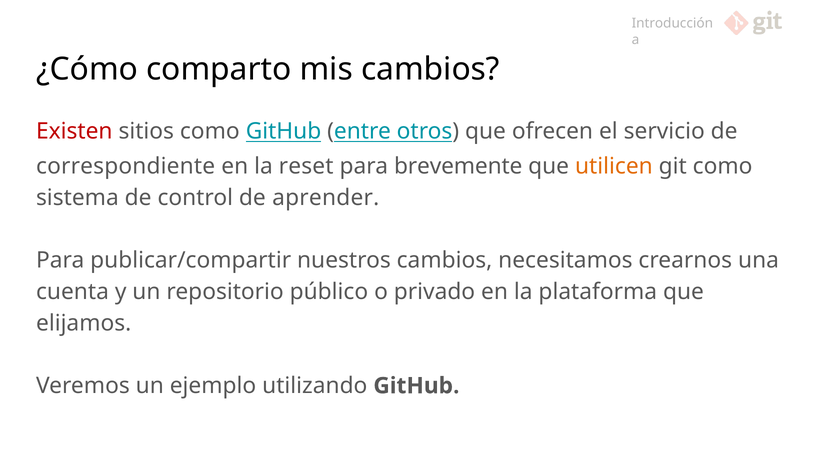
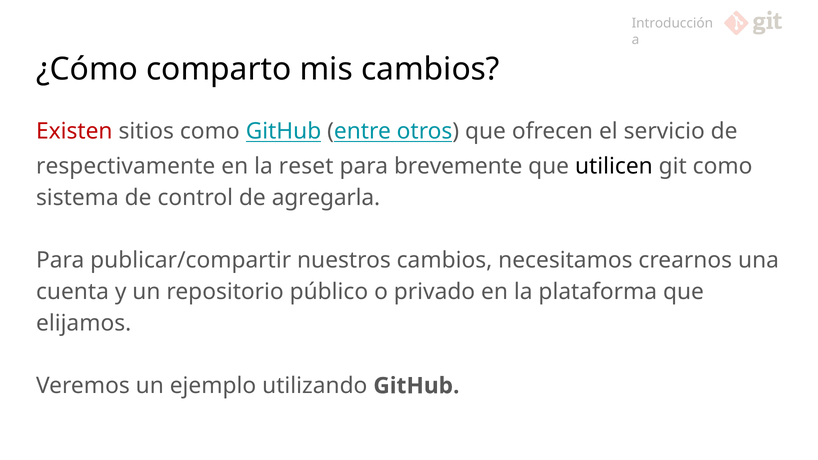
correspondiente: correspondiente -> respectivamente
utilicen colour: orange -> black
aprender: aprender -> agregarla
